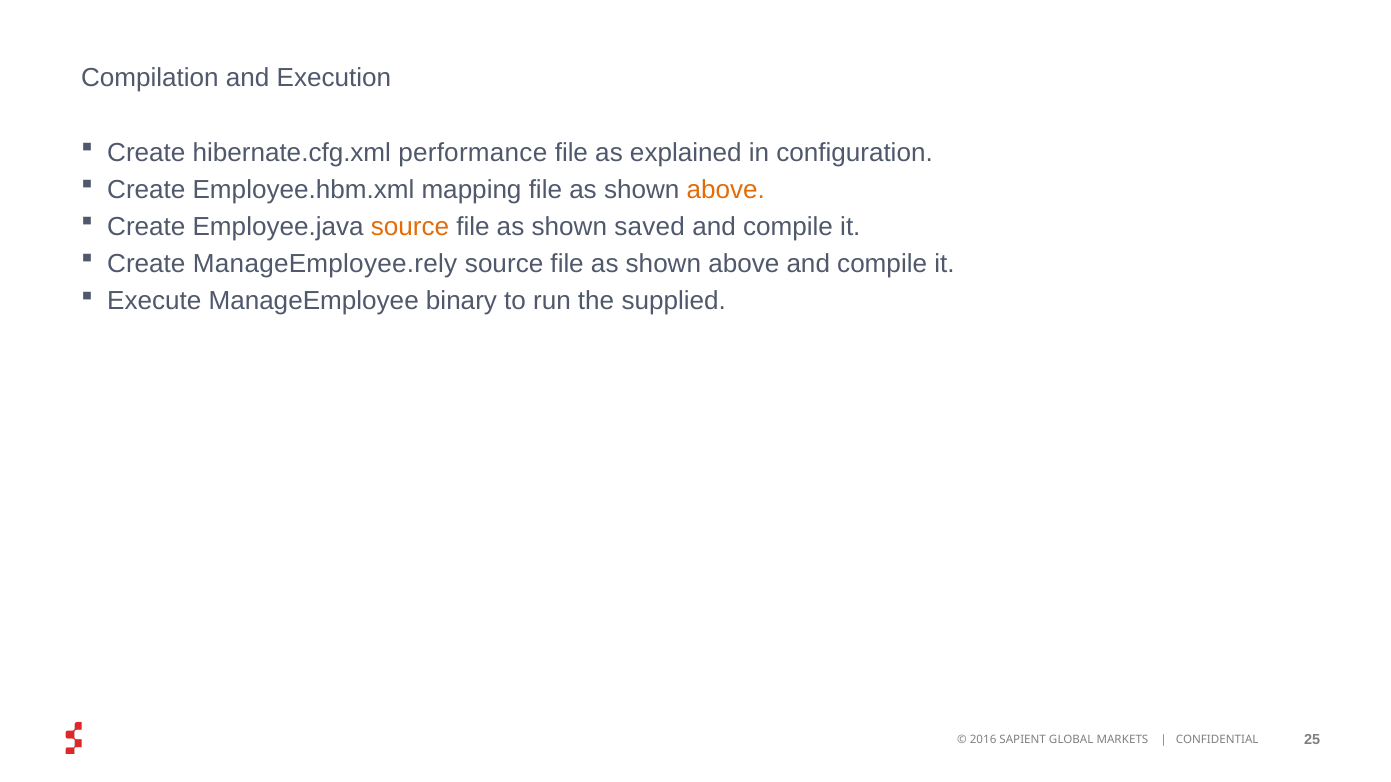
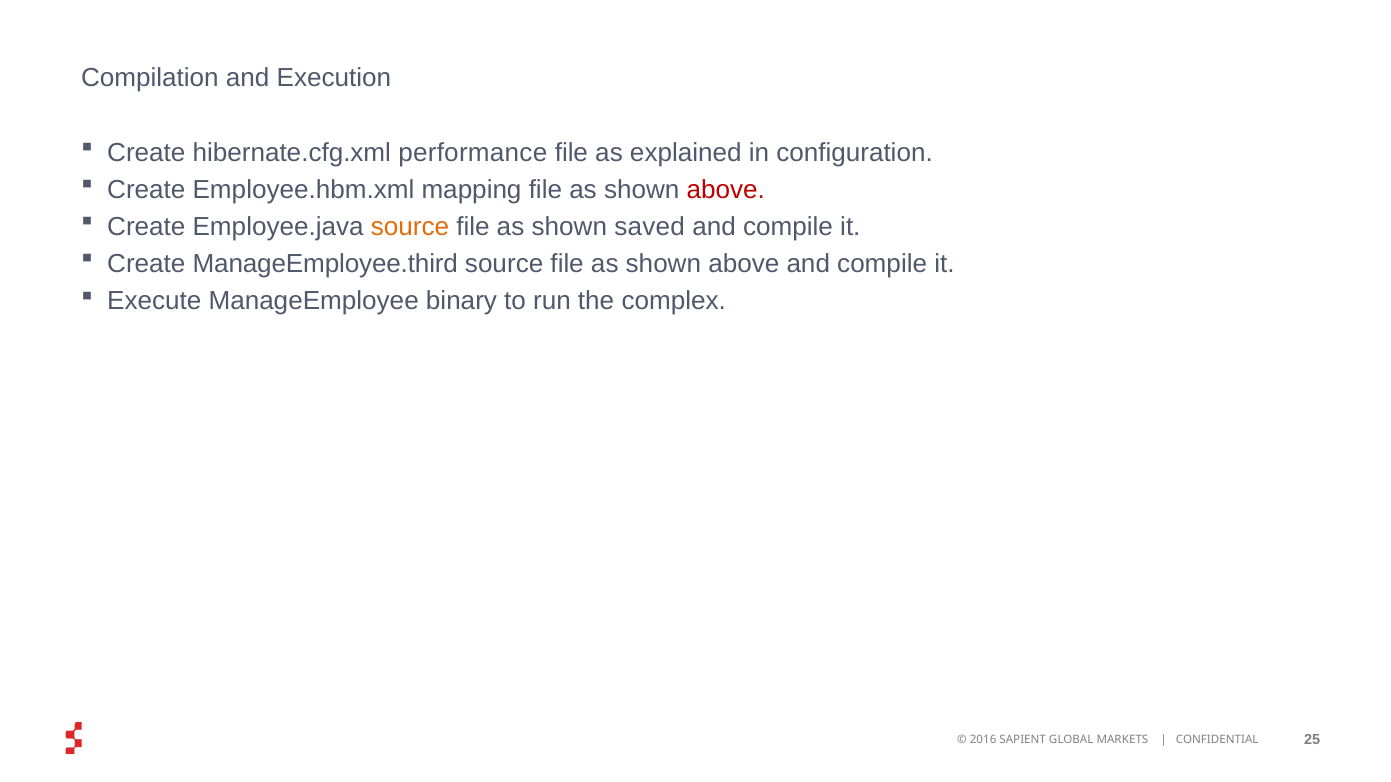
above at (726, 190) colour: orange -> red
ManageEmployee.rely: ManageEmployee.rely -> ManageEmployee.third
supplied: supplied -> complex
